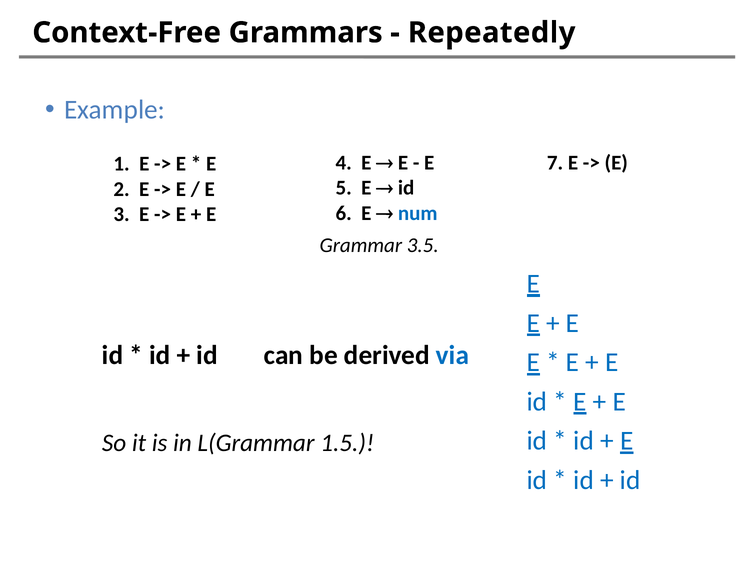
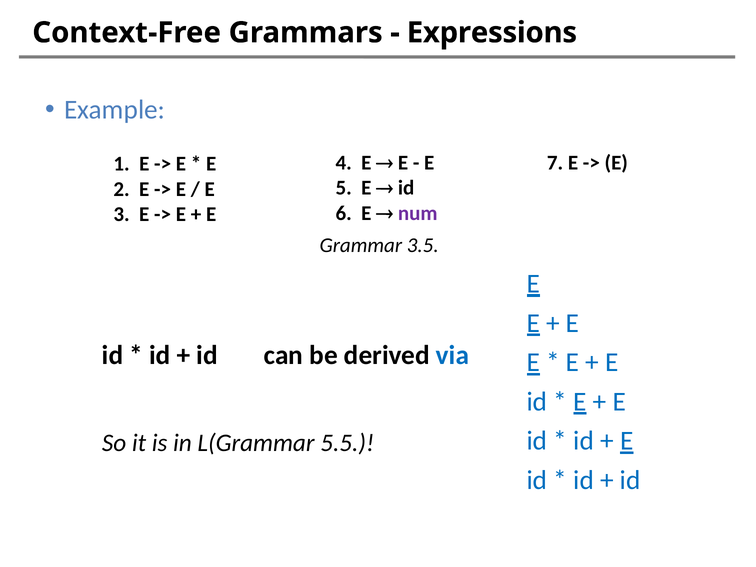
Repeatedly: Repeatedly -> Expressions
num colour: blue -> purple
1.5: 1.5 -> 5.5
